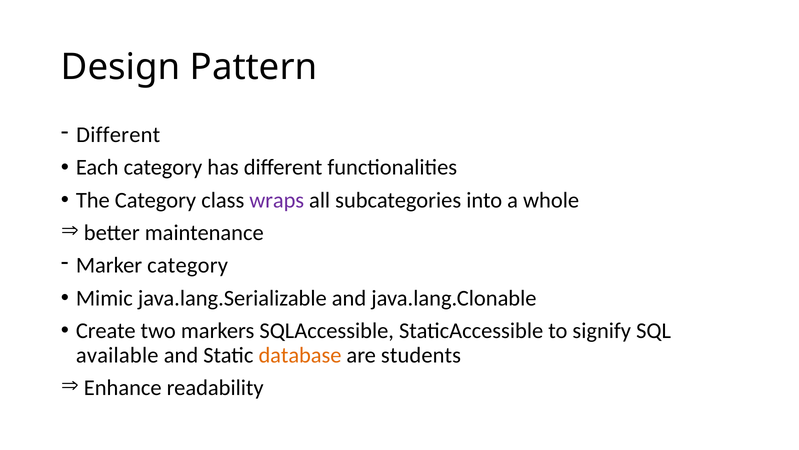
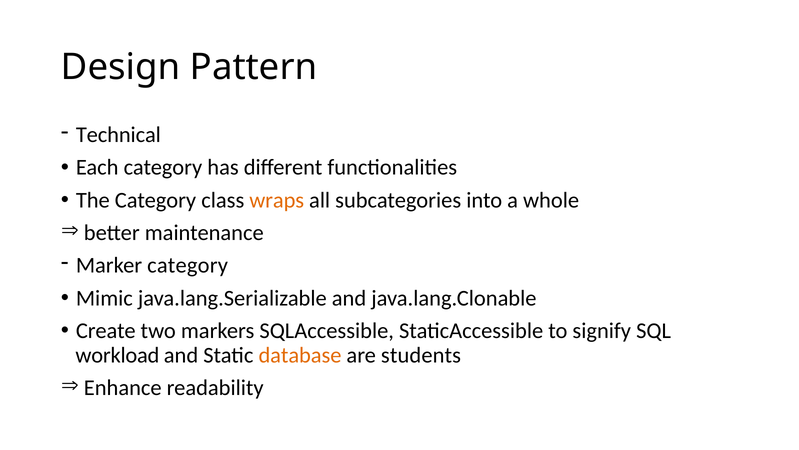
Different at (118, 135): Different -> Technical
wraps colour: purple -> orange
available: available -> workload
